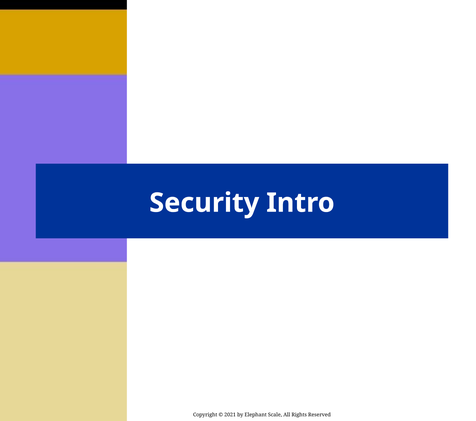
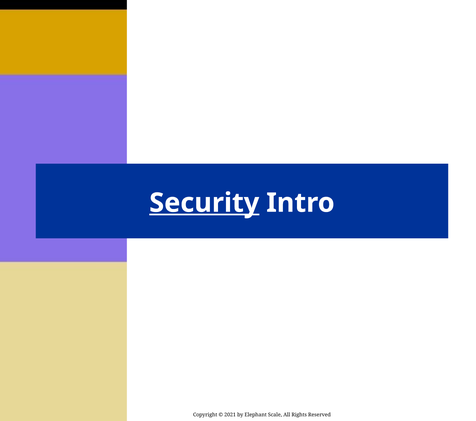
Security underline: none -> present
